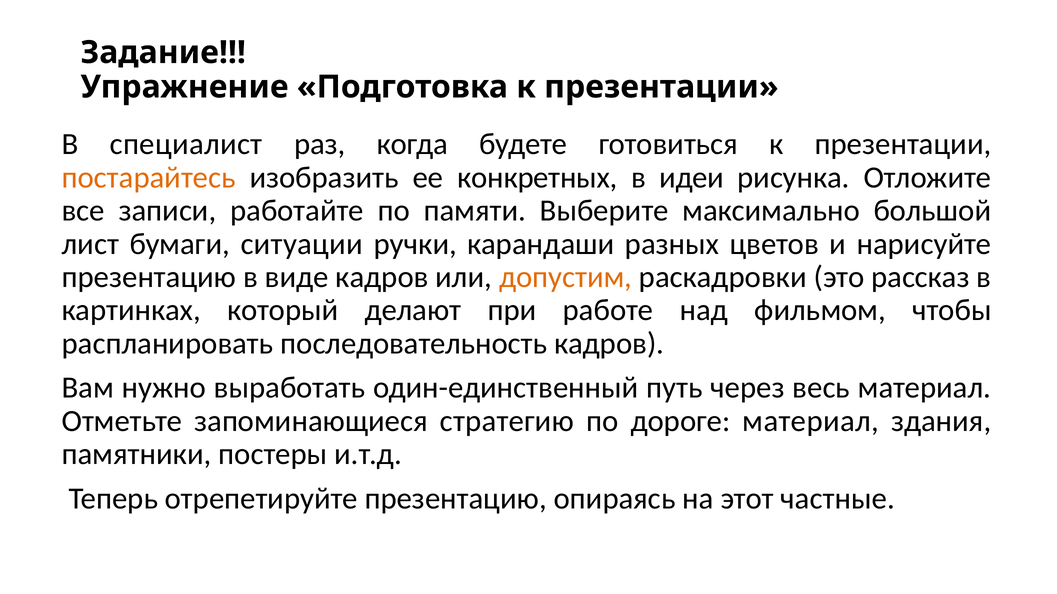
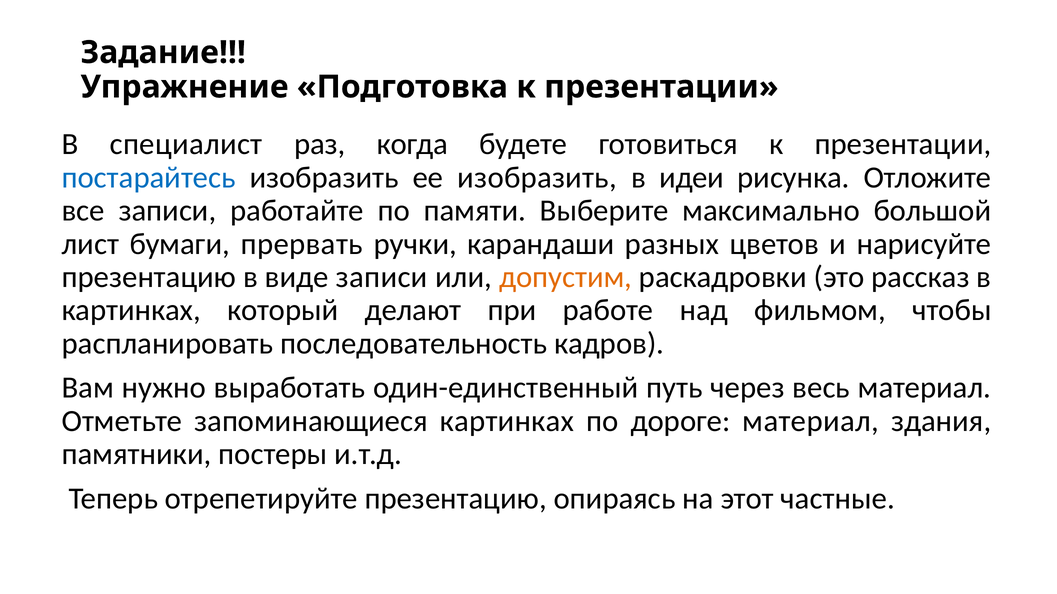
постарайтесь colour: orange -> blue
ее конкретных: конкретных -> изобразить
ситуации: ситуации -> прервать
виде кадров: кадров -> записи
запоминающиеся стратегию: стратегию -> картинках
